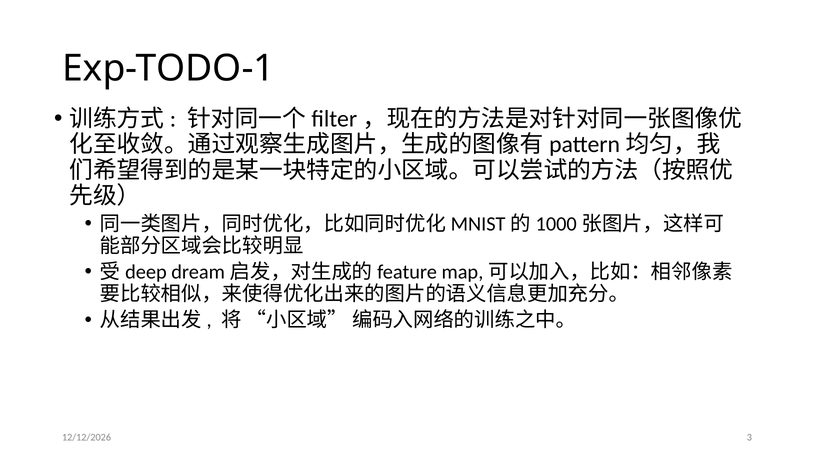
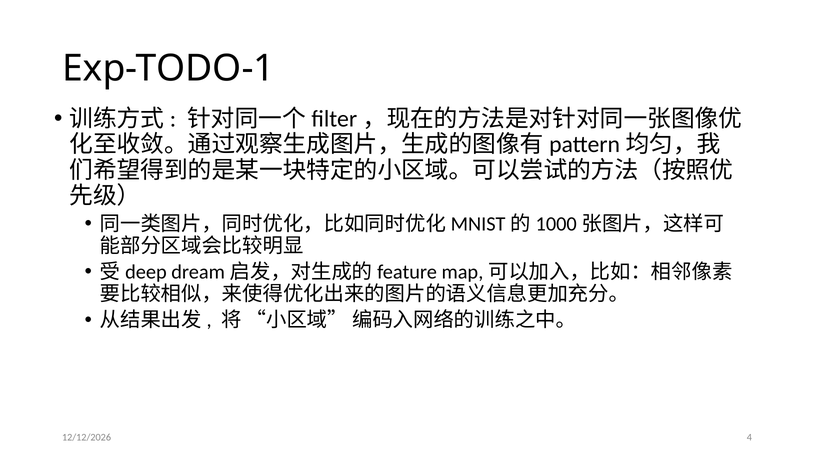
3: 3 -> 4
